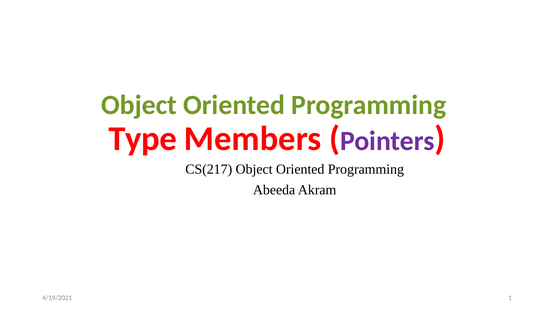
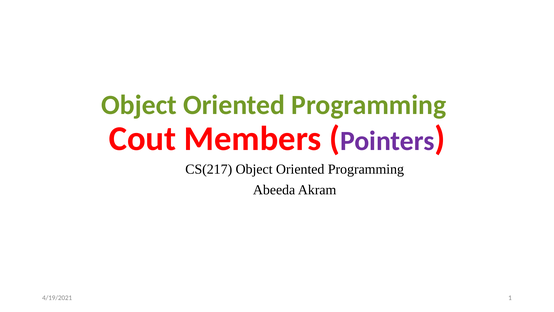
Type: Type -> Cout
